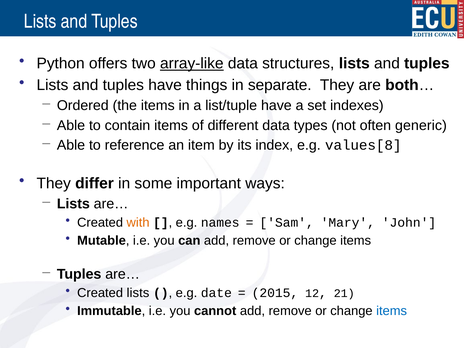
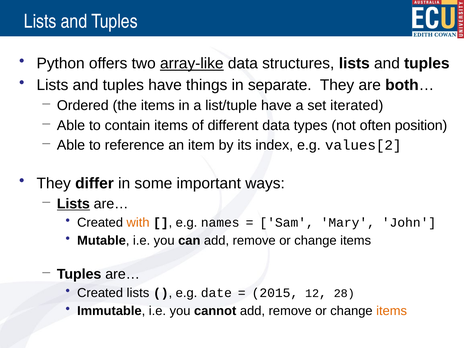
indexes: indexes -> iterated
generic: generic -> position
values[8: values[8 -> values[2
Lists at (73, 204) underline: none -> present
21: 21 -> 28
items at (392, 311) colour: blue -> orange
